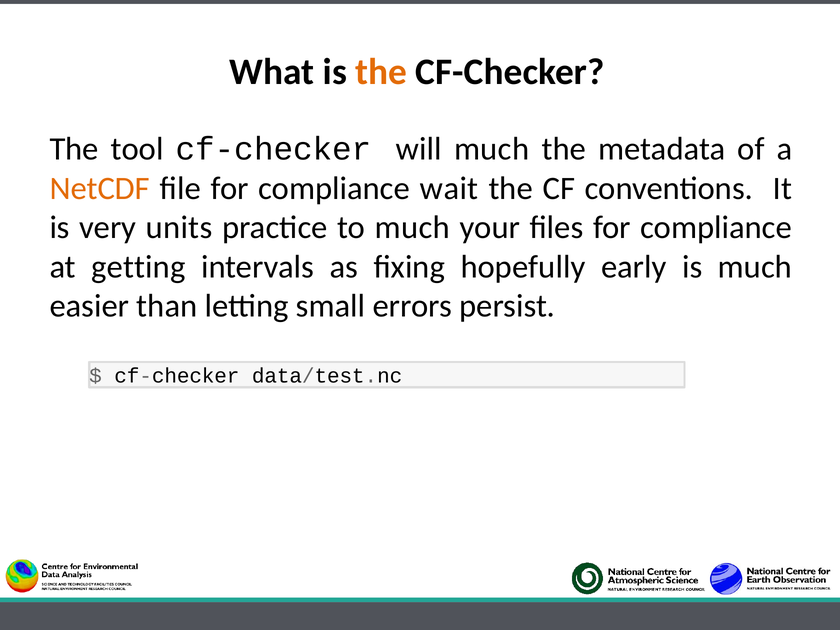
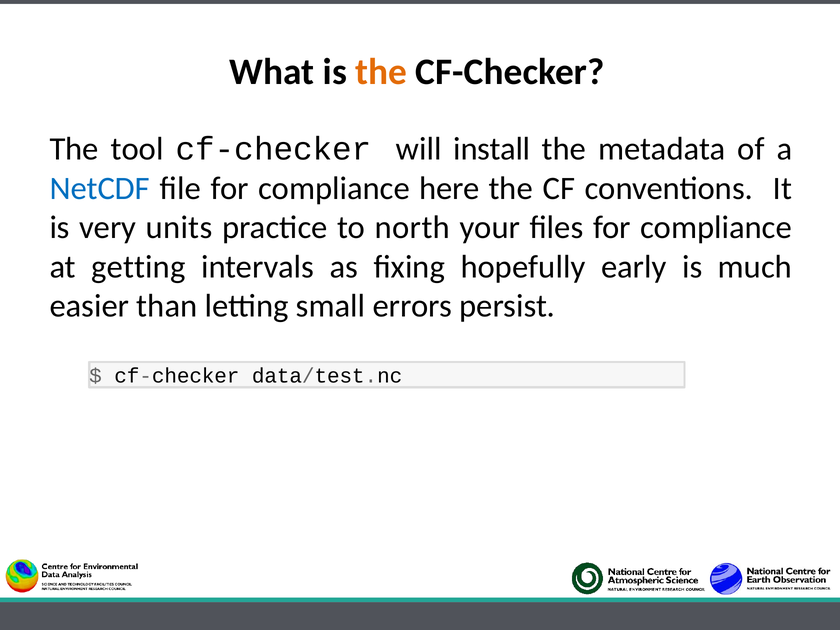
will much: much -> install
NetCDF colour: orange -> blue
wait: wait -> here
to much: much -> north
